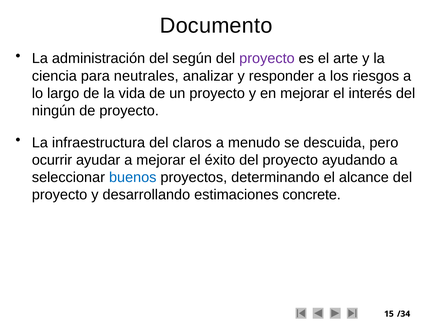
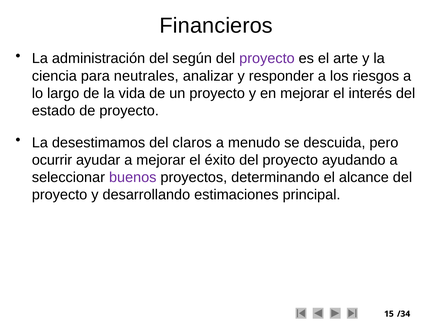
Documento: Documento -> Financieros
ningún: ningún -> estado
infraestructura: infraestructura -> desestimamos
buenos colour: blue -> purple
concrete: concrete -> principal
